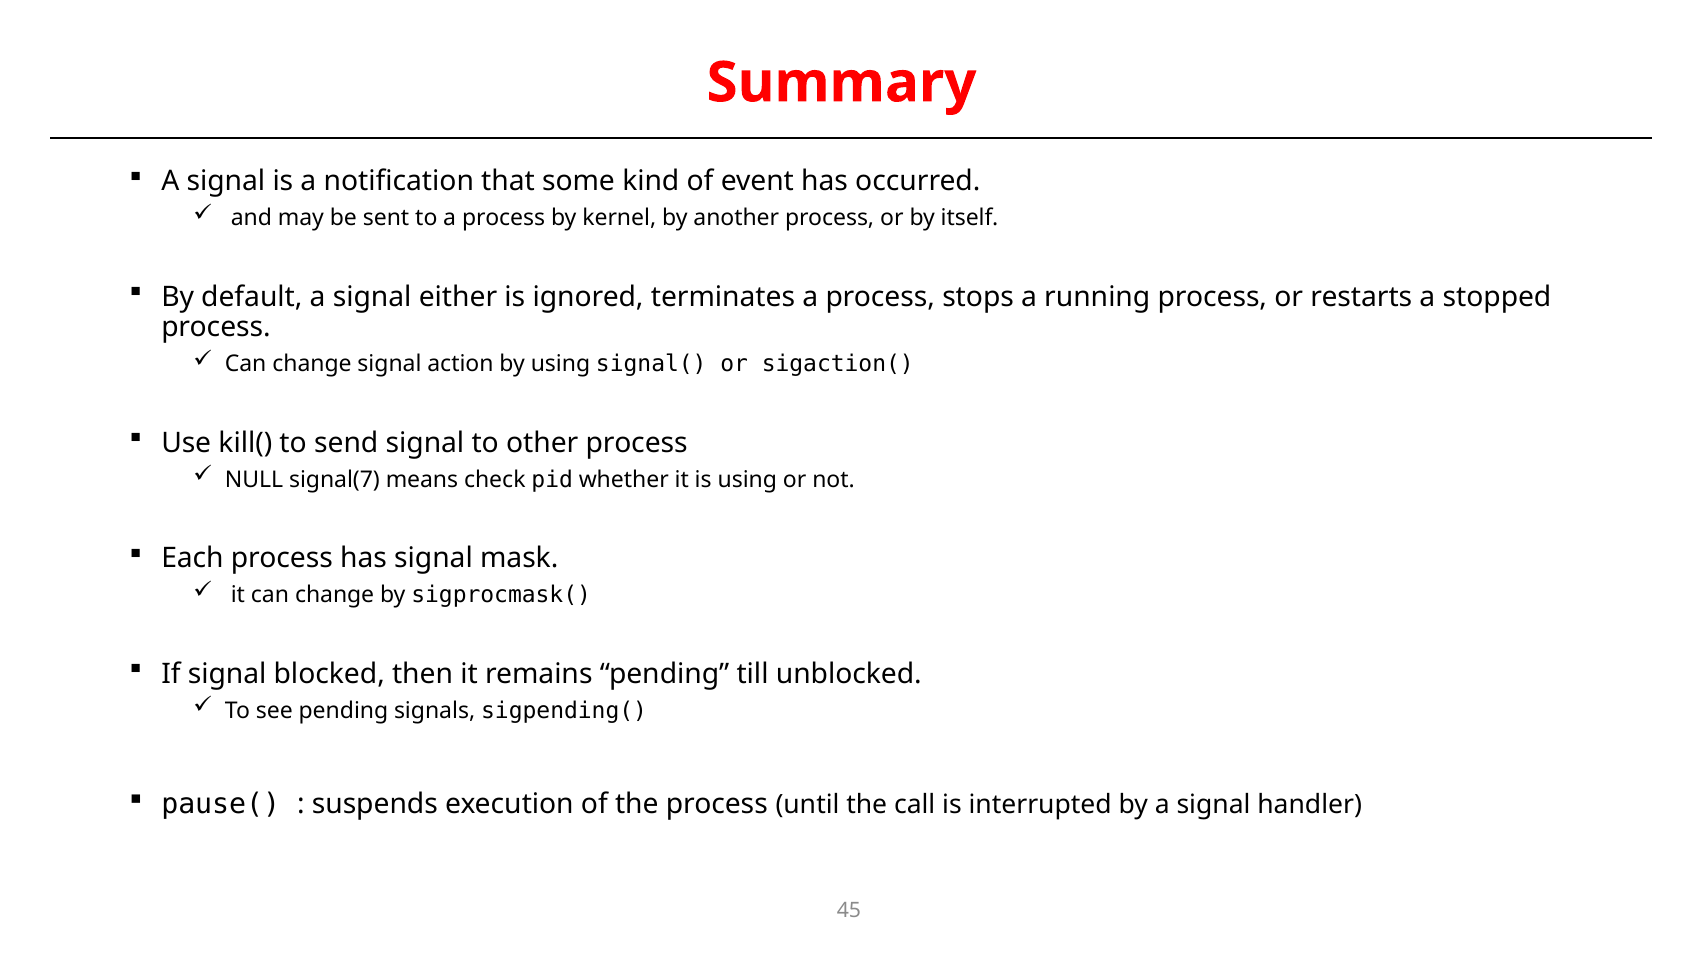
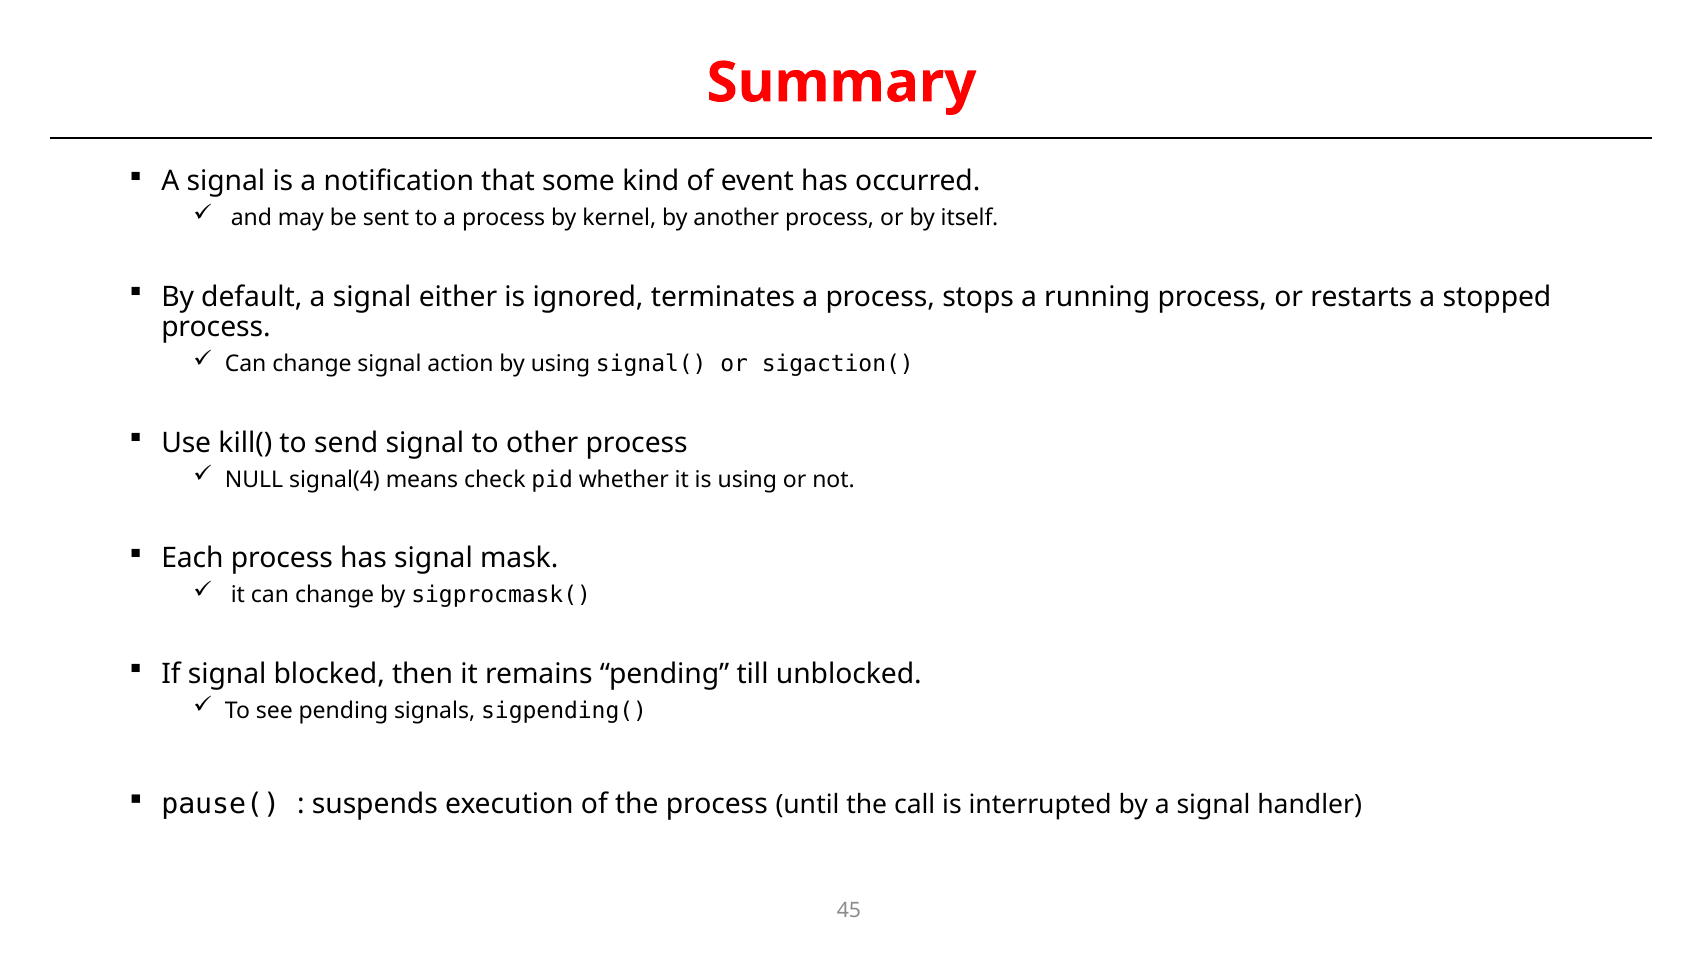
signal(7: signal(7 -> signal(4
